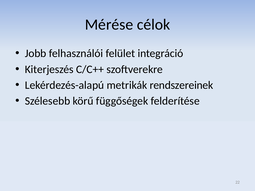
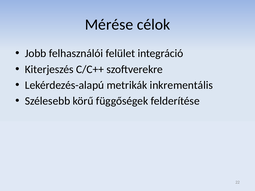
rendszereinek: rendszereinek -> inkrementális
